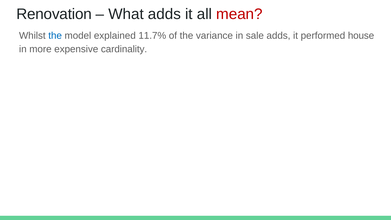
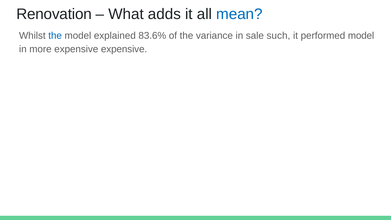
mean colour: red -> blue
11.7%: 11.7% -> 83.6%
sale adds: adds -> such
performed house: house -> model
expensive cardinality: cardinality -> expensive
